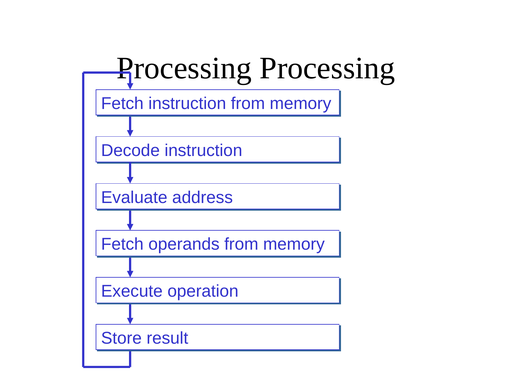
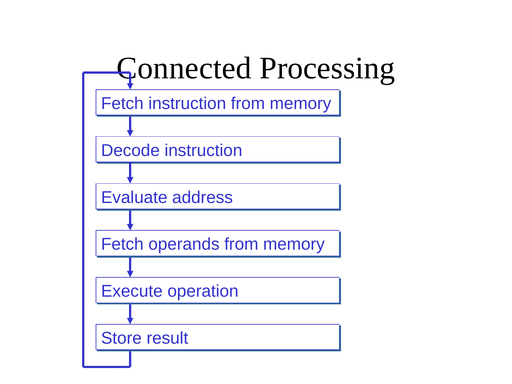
Processing at (184, 68): Processing -> Connected
